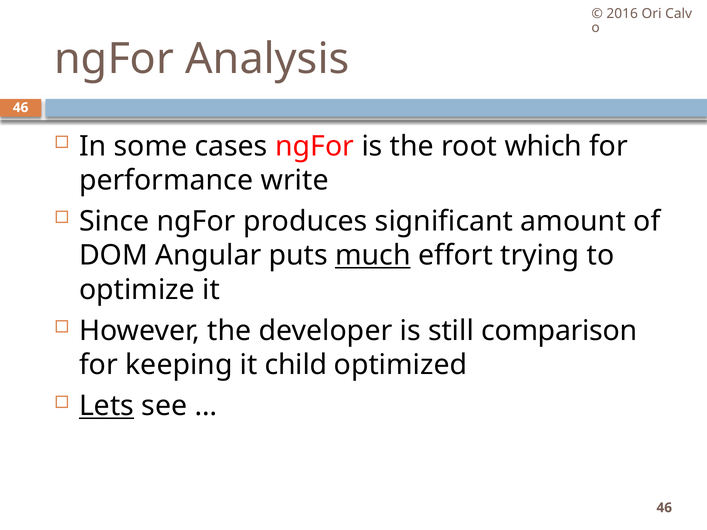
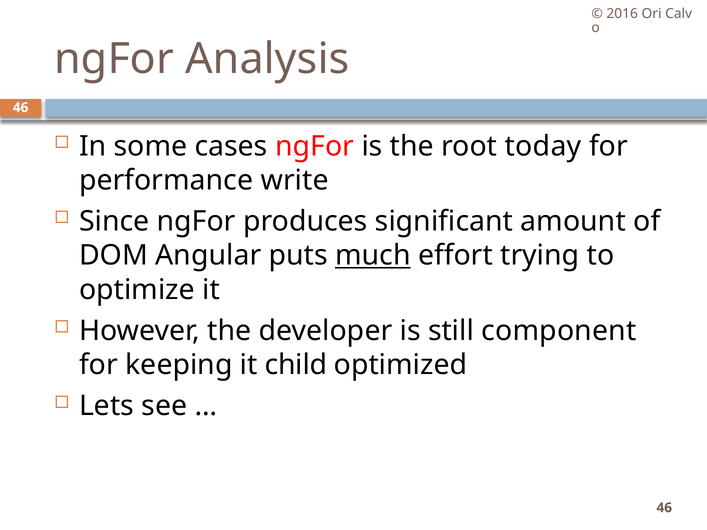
which: which -> today
comparison: comparison -> component
Lets underline: present -> none
